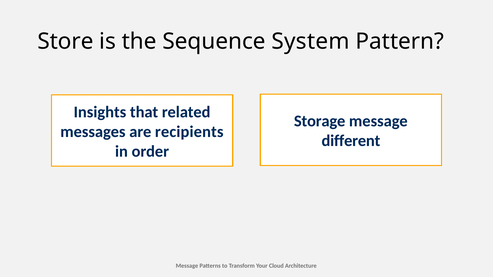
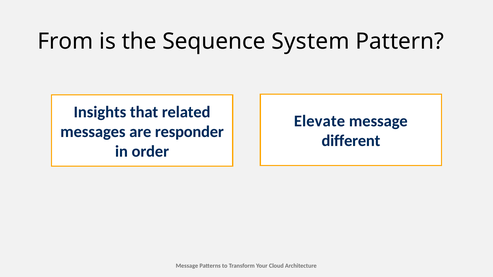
Store: Store -> From
Storage: Storage -> Elevate
recipients: recipients -> responder
